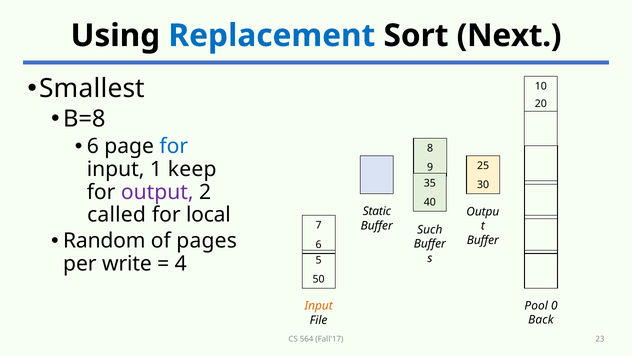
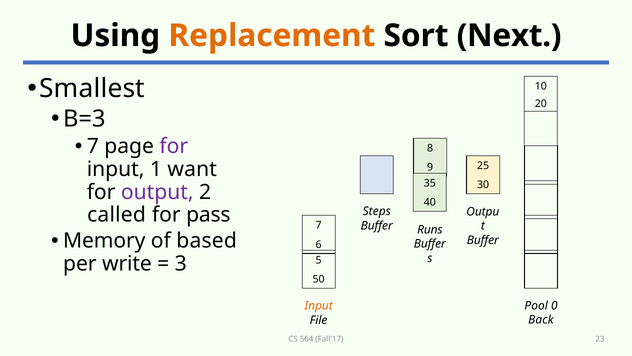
Replacement colour: blue -> orange
B=8: B=8 -> B=3
6 at (93, 146): 6 -> 7
for at (174, 146) colour: blue -> purple
keep: keep -> want
Static: Static -> Steps
local: local -> pass
Such: Such -> Runs
Random: Random -> Memory
pages: pages -> based
4: 4 -> 3
